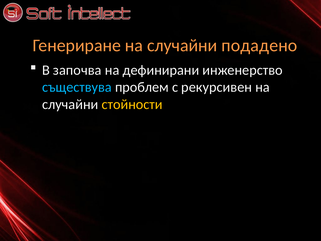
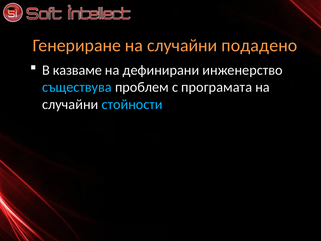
започва: започва -> казваме
рекурсивен: рекурсивен -> програмата
стойности colour: yellow -> light blue
